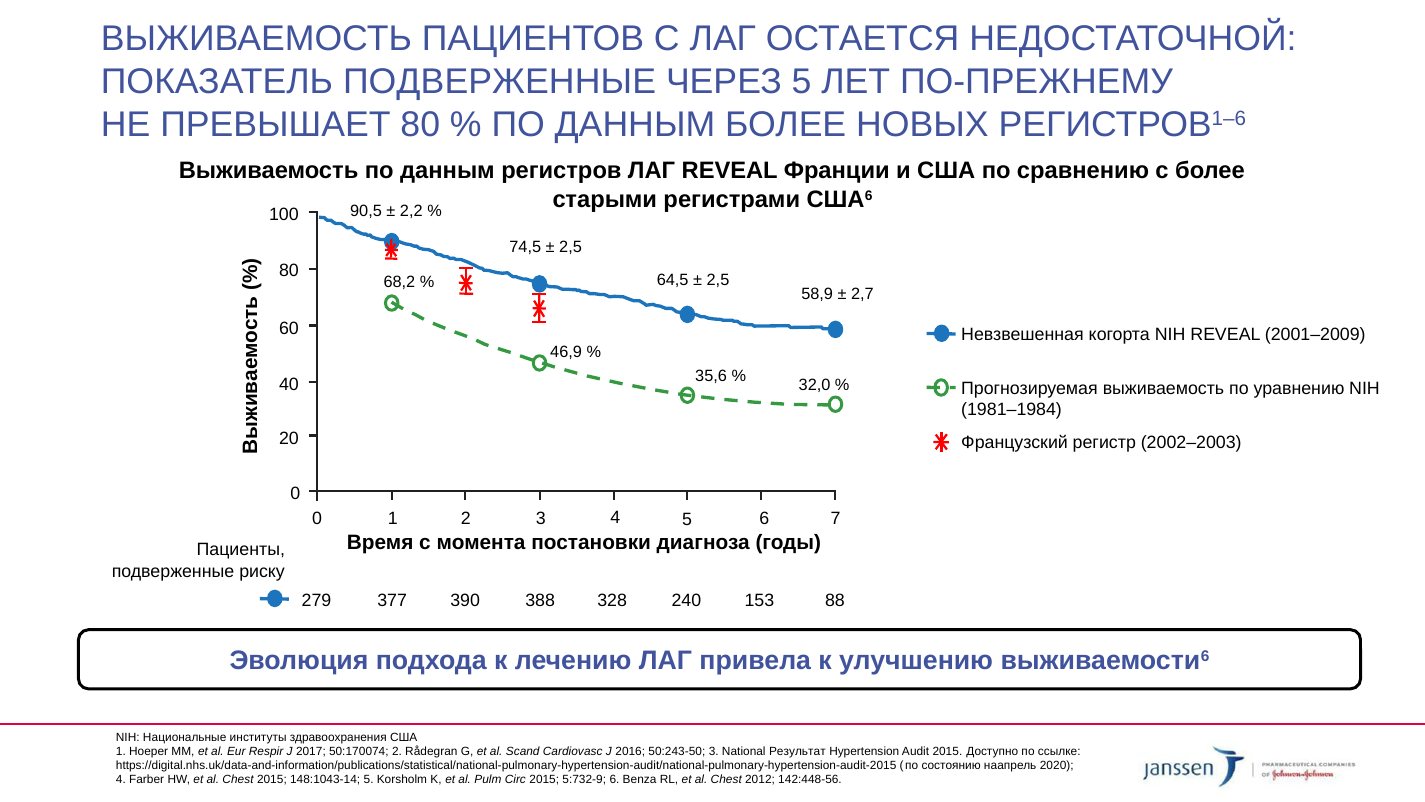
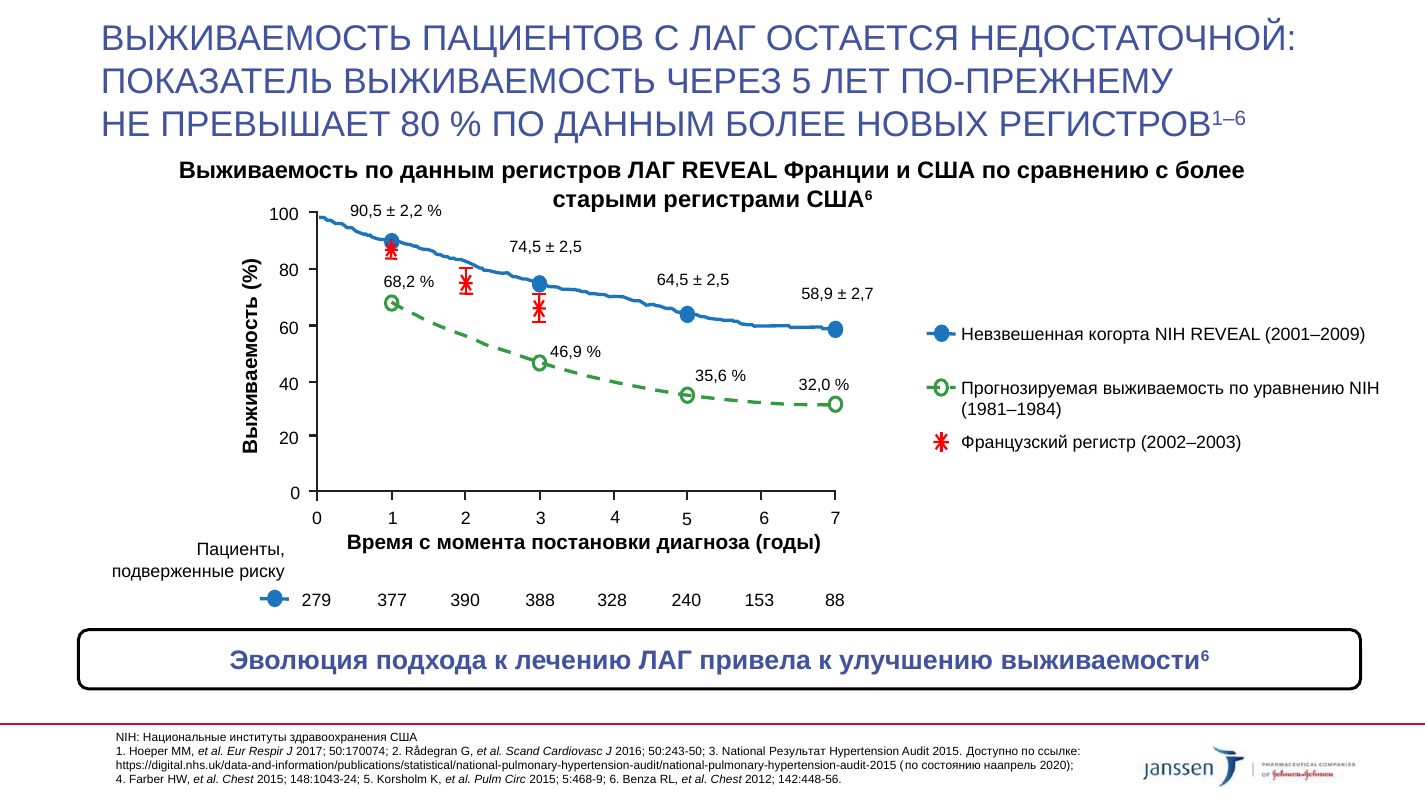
ПОКАЗАТЕЛЬ ПОДВЕРЖЕННЫЕ: ПОДВЕРЖЕННЫЕ -> ВЫЖИВАЕМОСТЬ
148:1043-14: 148:1043-14 -> 148:1043-24
5:732-9: 5:732-9 -> 5:468-9
